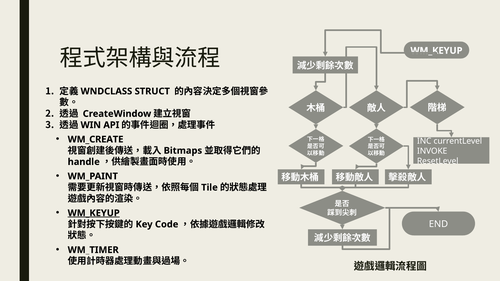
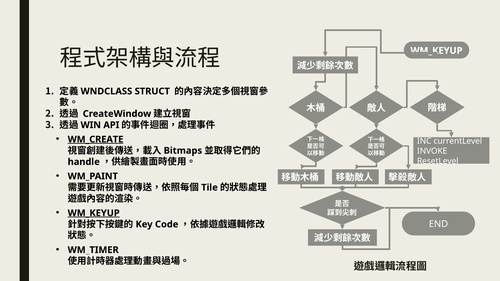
WM_CREATE underline: none -> present
